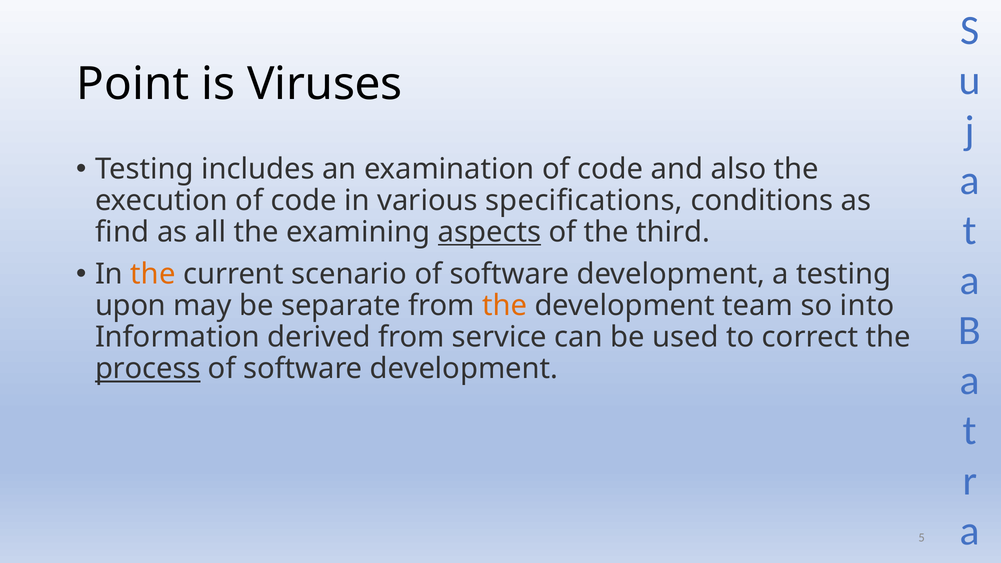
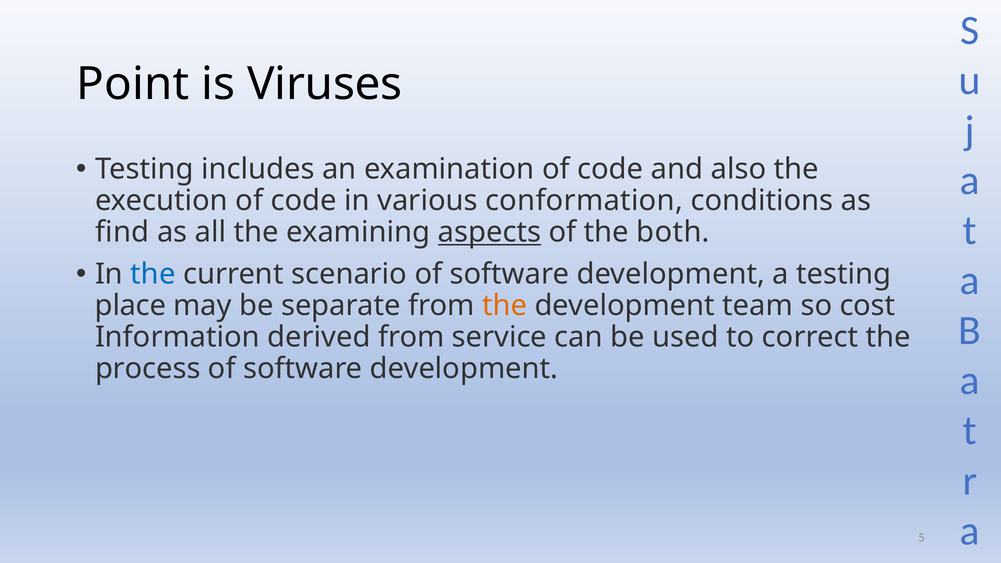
specifications: specifications -> conformation
third: third -> both
the at (153, 274) colour: orange -> blue
upon: upon -> place
into: into -> cost
process underline: present -> none
